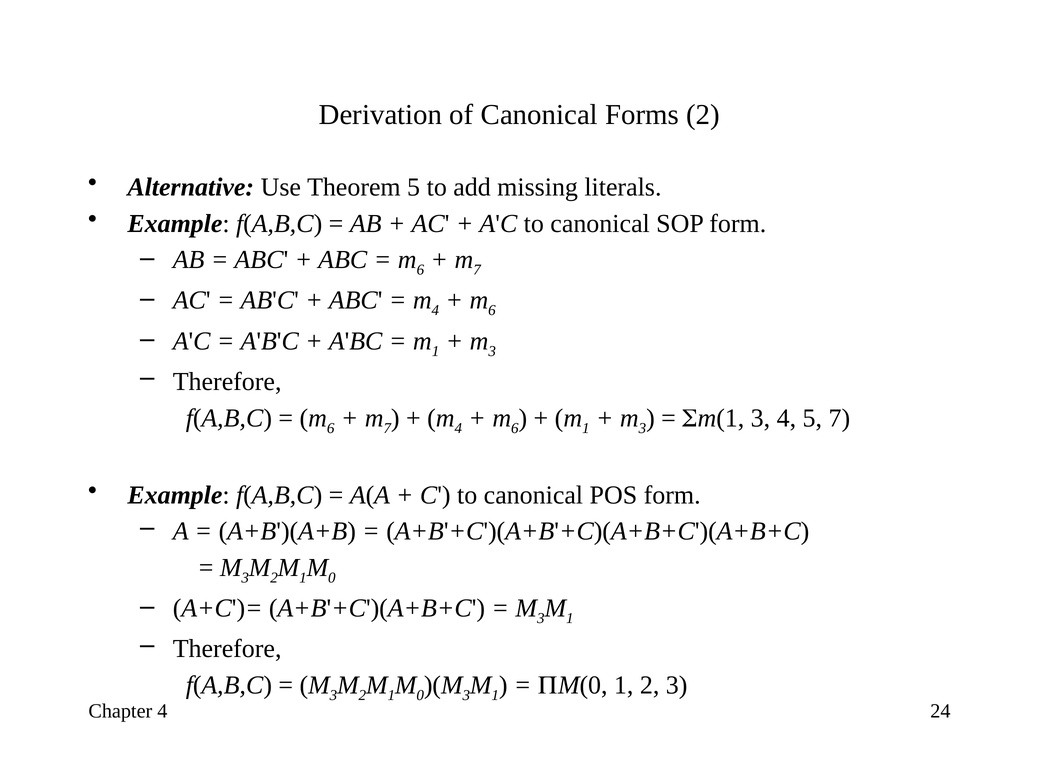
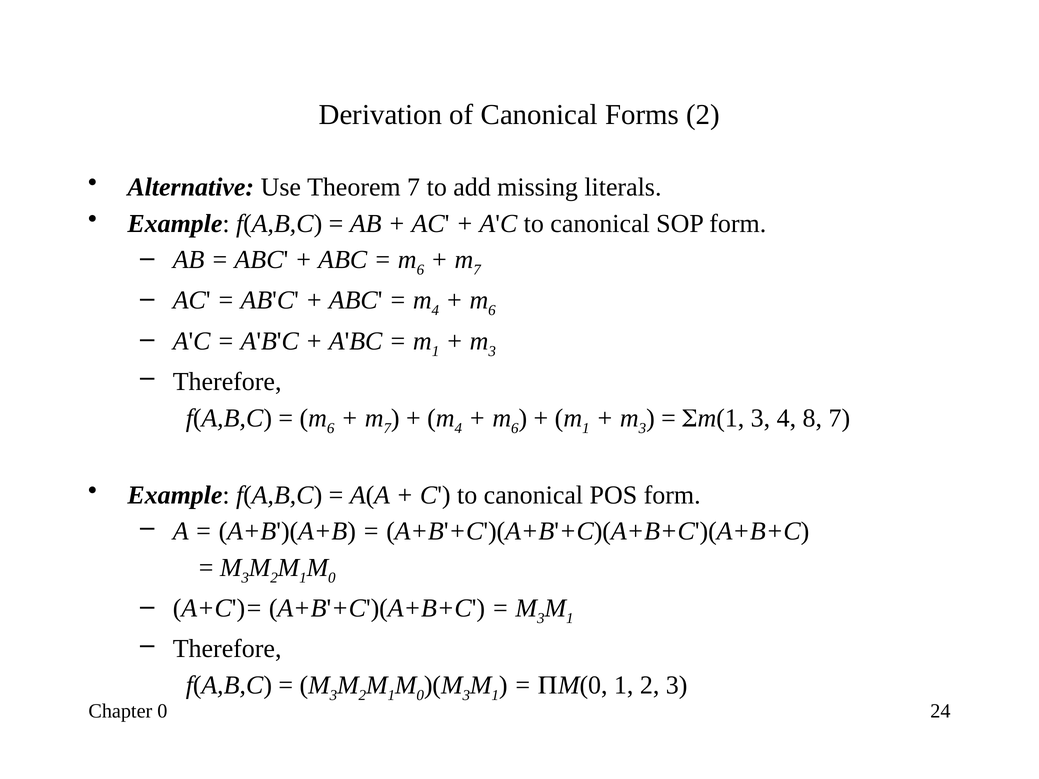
Theorem 5: 5 -> 7
4 5: 5 -> 8
Chapter 4: 4 -> 0
